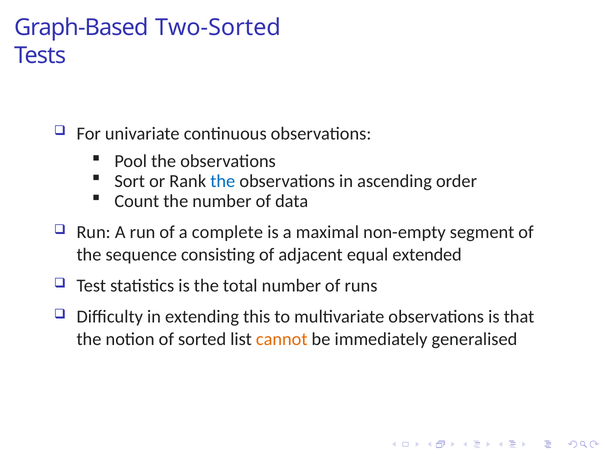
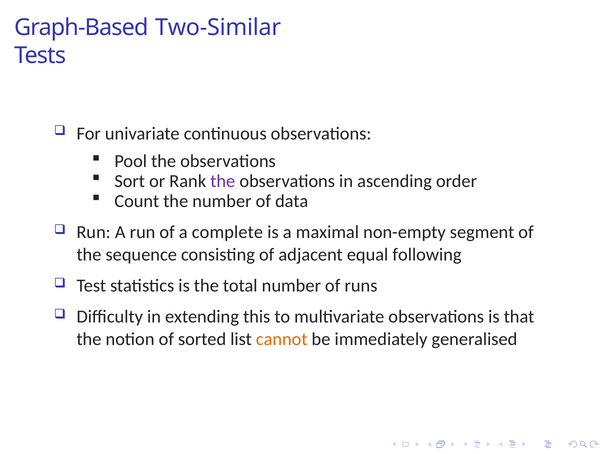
Two-Sorted: Two-Sorted -> Two-Similar
the at (223, 181) colour: blue -> purple
extended: extended -> following
